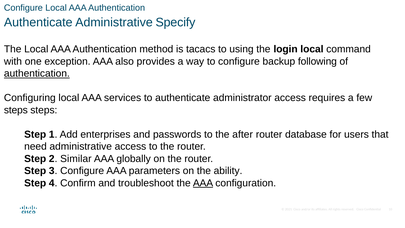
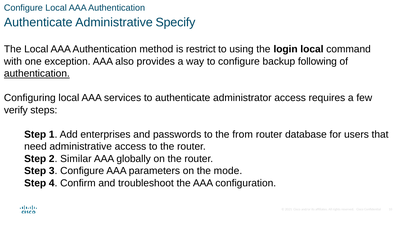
tacacs: tacacs -> restrict
steps at (16, 110): steps -> verify
after: after -> from
ability: ability -> mode
AAA at (203, 183) underline: present -> none
